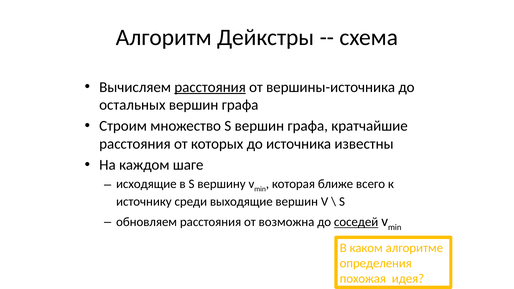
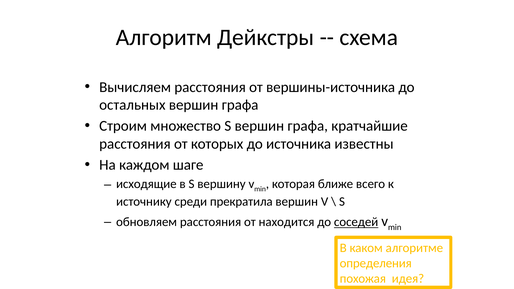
расстояния at (210, 87) underline: present -> none
выходящие: выходящие -> прекратила
возможна: возможна -> находится
